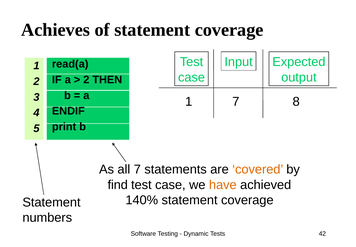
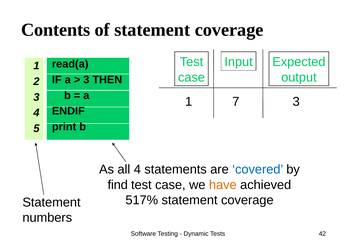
Achieves: Achieves -> Contents
2 at (86, 79): 2 -> 3
7 8: 8 -> 3
all 7: 7 -> 4
covered colour: orange -> blue
140%: 140% -> 517%
